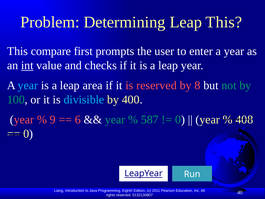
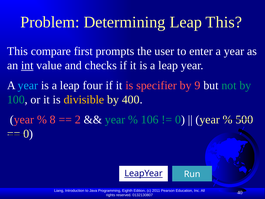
area: area -> four
is reserved: reserved -> specifier
8: 8 -> 9
divisible colour: light blue -> yellow
9: 9 -> 8
6: 6 -> 2
587: 587 -> 106
408: 408 -> 500
